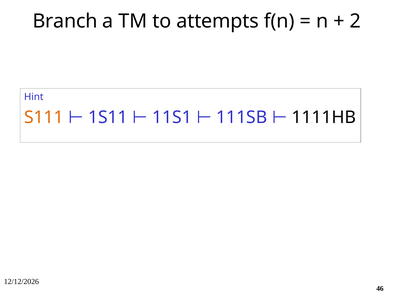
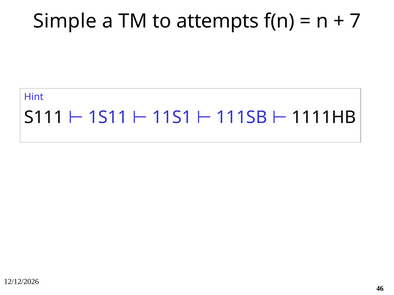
Branch: Branch -> Simple
2: 2 -> 7
S111 colour: orange -> black
